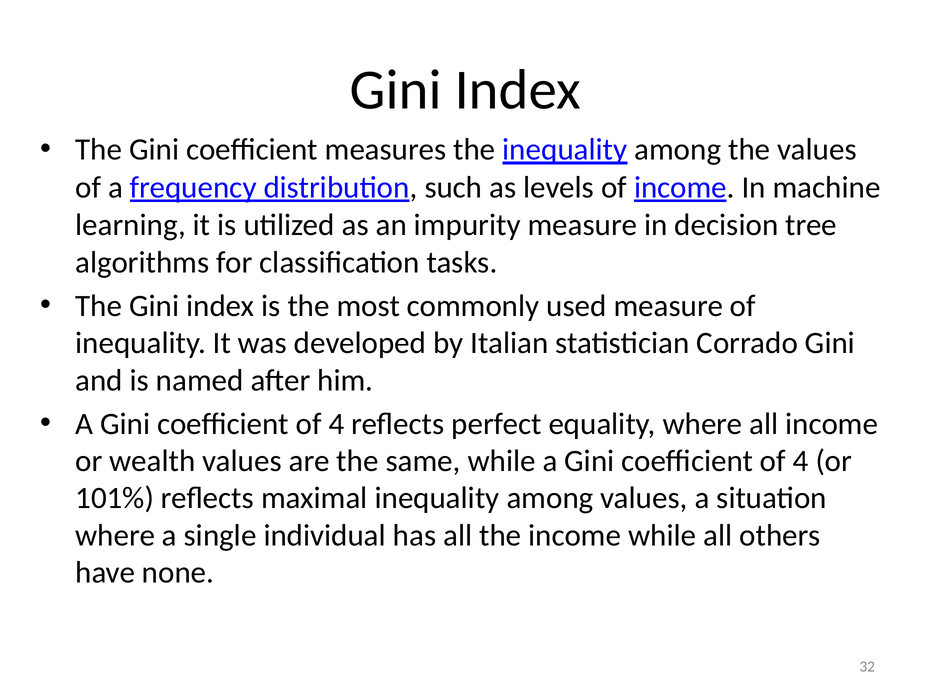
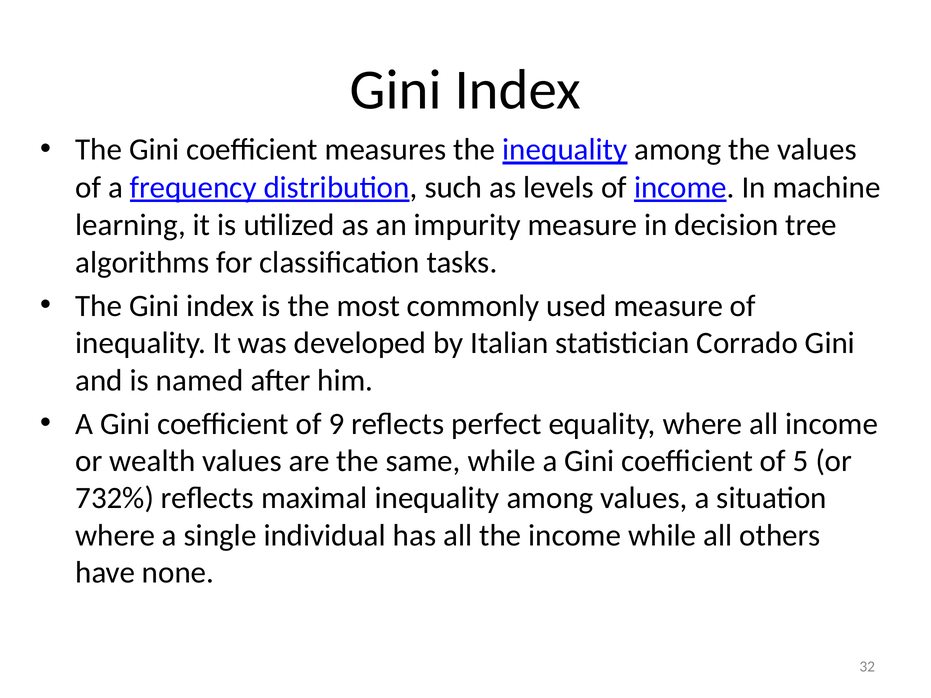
4 at (336, 424): 4 -> 9
4 at (801, 461): 4 -> 5
101%: 101% -> 732%
